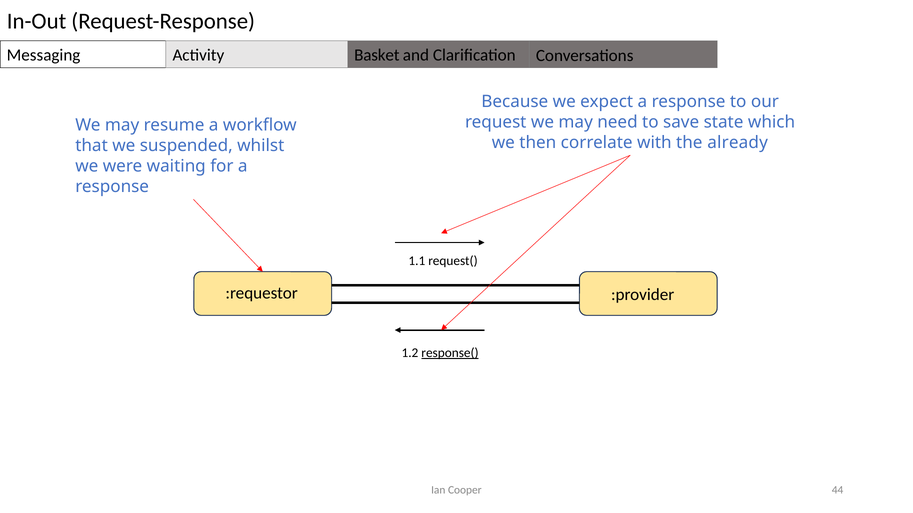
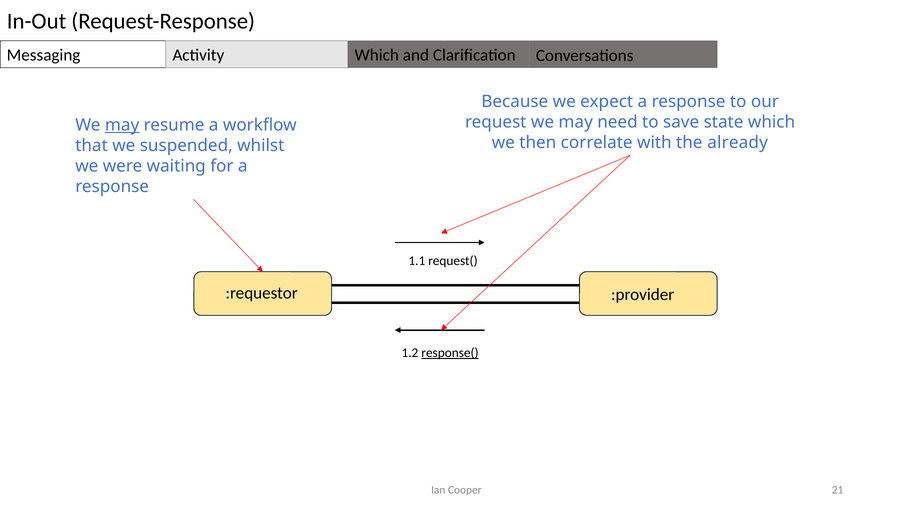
Messaging Basket: Basket -> Which
may at (122, 125) underline: none -> present
44: 44 -> 21
